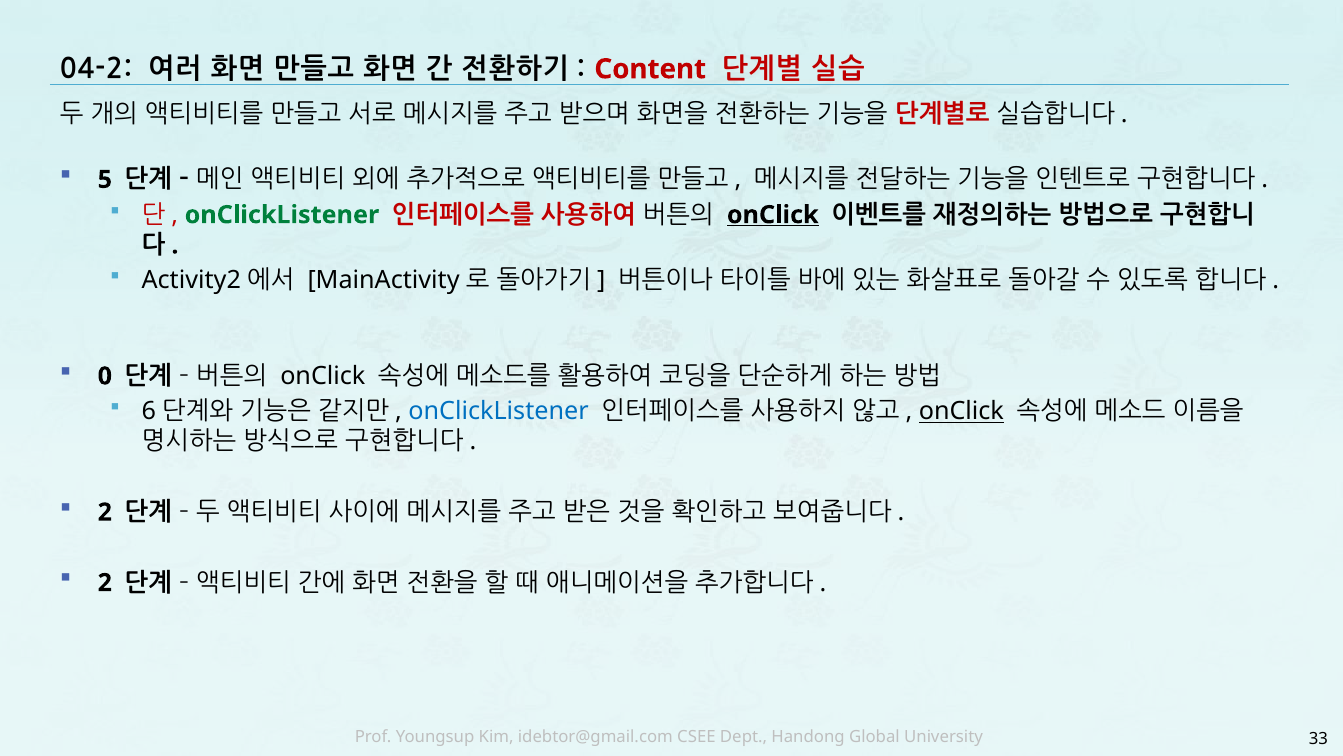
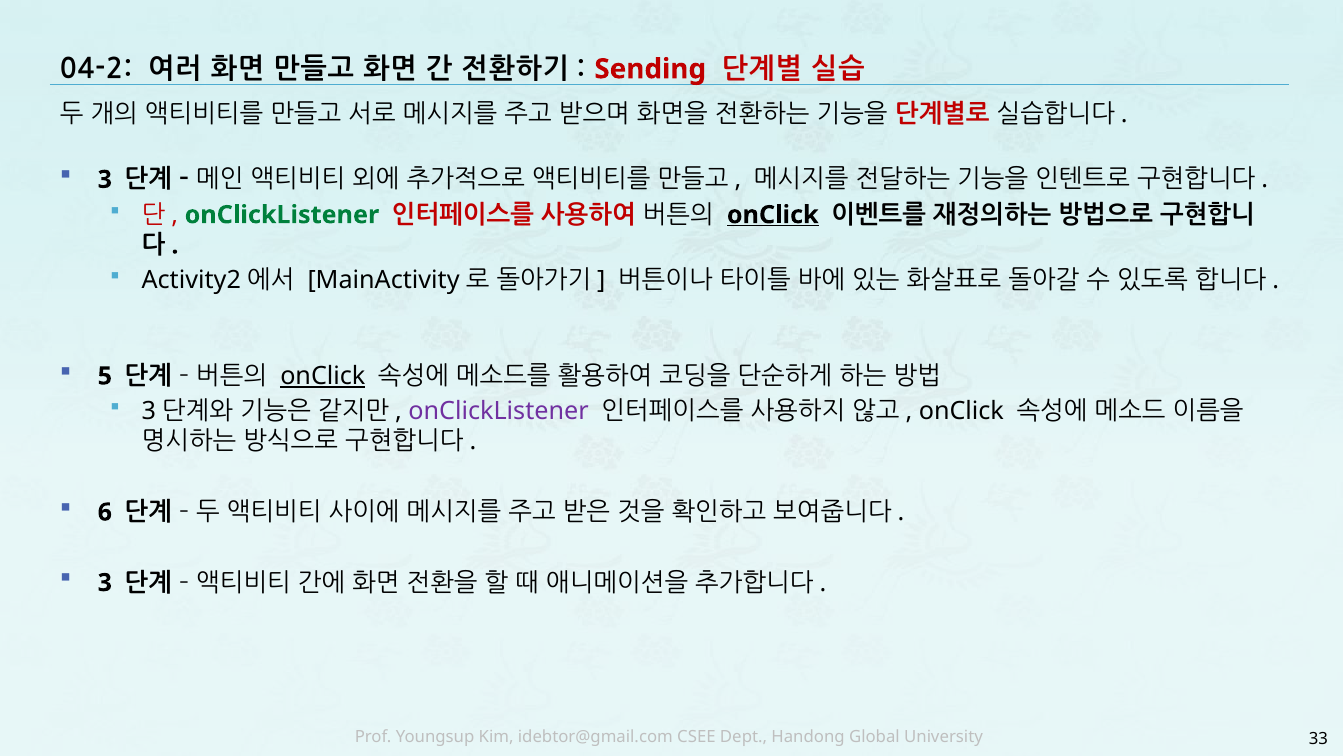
Content: Content -> Sending
5 at (105, 179): 5 -> 3
0: 0 -> 5
onClick at (323, 376) underline: none -> present
6 at (149, 411): 6 -> 3
onClickListener at (499, 411) colour: blue -> purple
onClick at (961, 411) underline: present -> none
2 at (105, 512): 2 -> 6
2 at (105, 582): 2 -> 3
